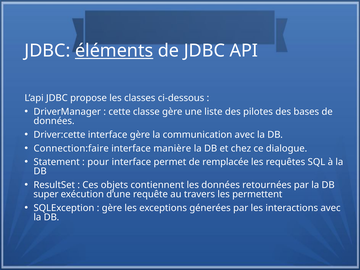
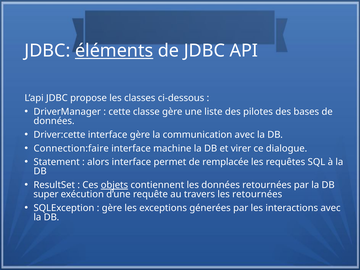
manière: manière -> machine
chez: chez -> virer
pour: pour -> alors
objets underline: none -> present
les permettent: permettent -> retournées
